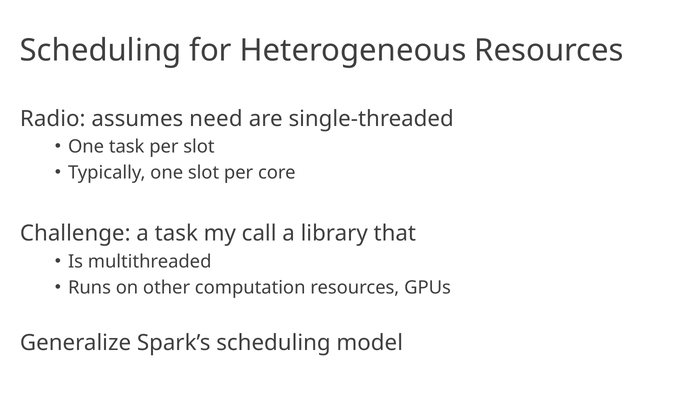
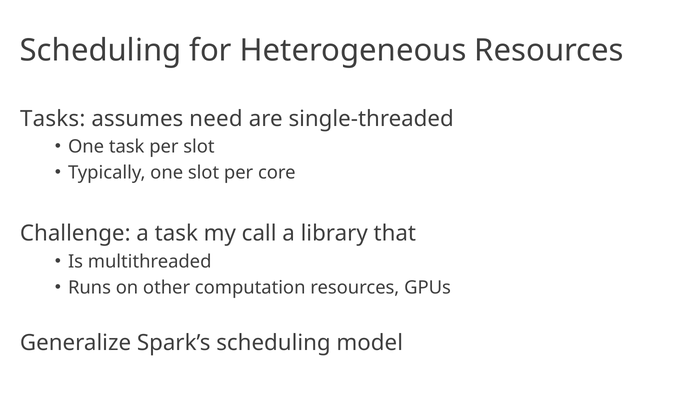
Radio: Radio -> Tasks
